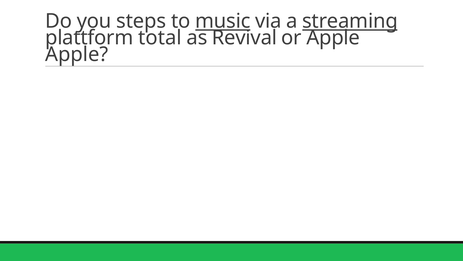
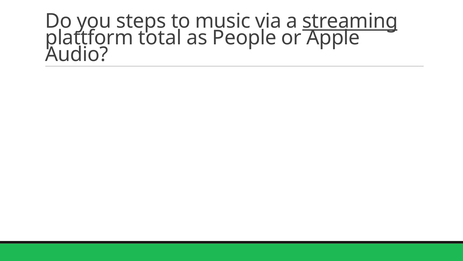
music underline: present -> none
Revival: Revival -> People
Apple at (77, 54): Apple -> Audio
